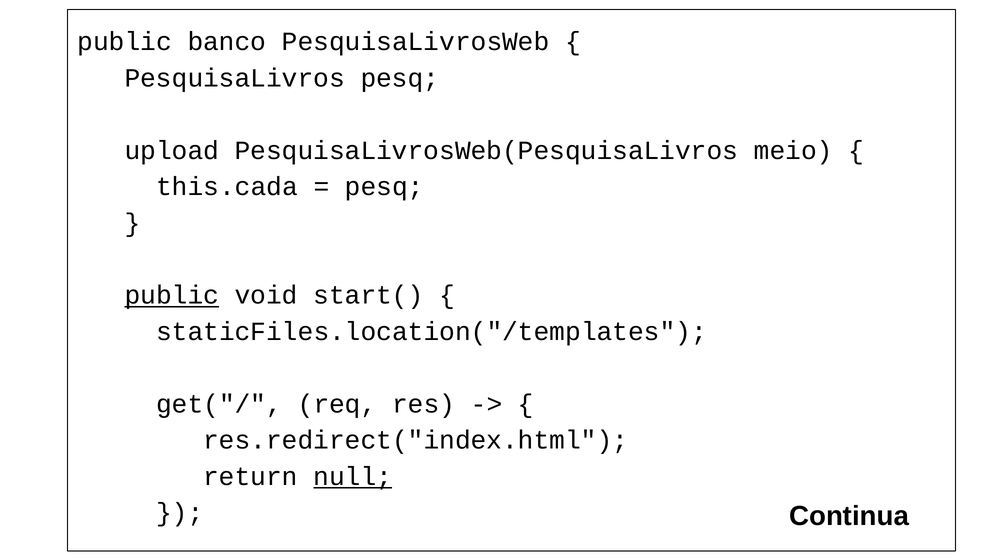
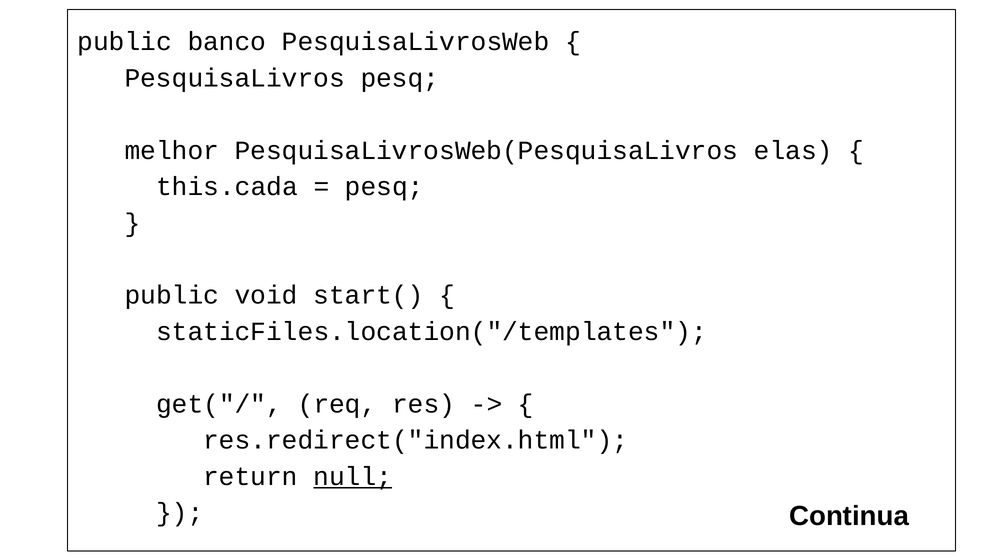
upload: upload -> melhor
meio: meio -> elas
public at (172, 295) underline: present -> none
